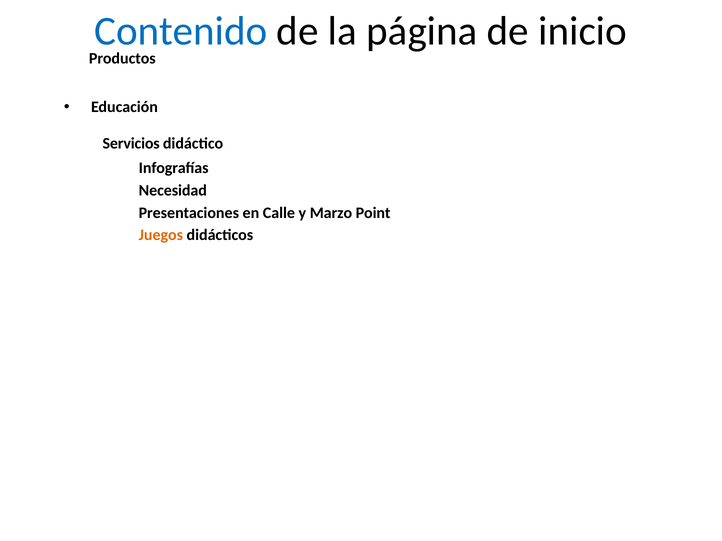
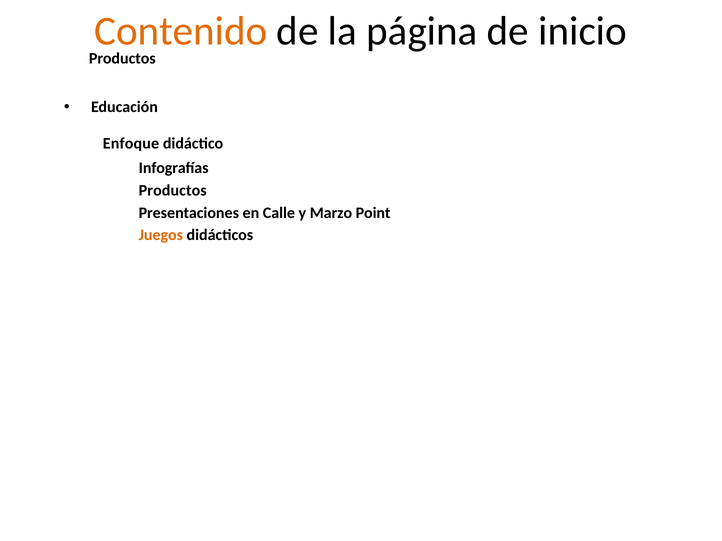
Contenido colour: blue -> orange
Servicios: Servicios -> Enfoque
Necesidad at (173, 191): Necesidad -> Productos
